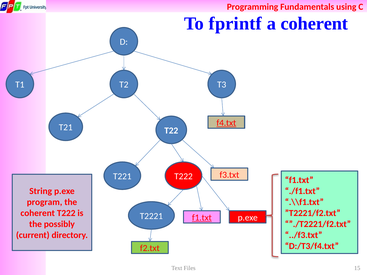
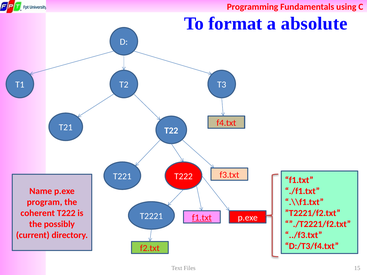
fprintf: fprintf -> format
a coherent: coherent -> absolute
f4.txt underline: present -> none
String: String -> Name
